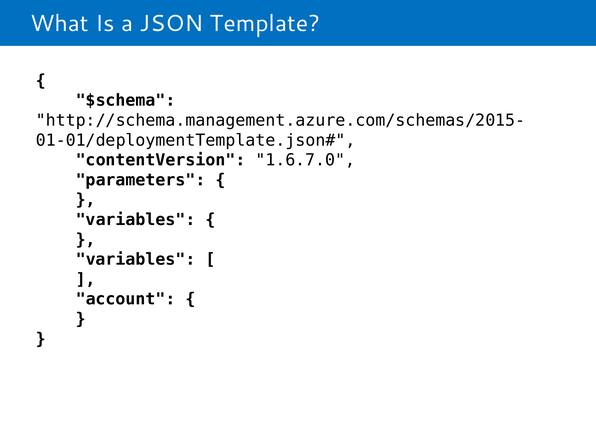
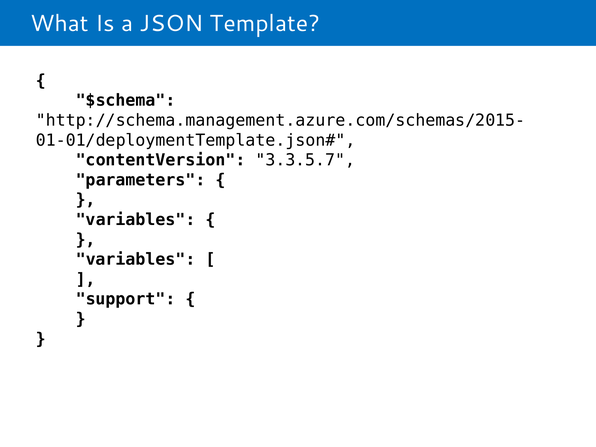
1.6.7.0: 1.6.7.0 -> 3.3.5.7
account: account -> support
